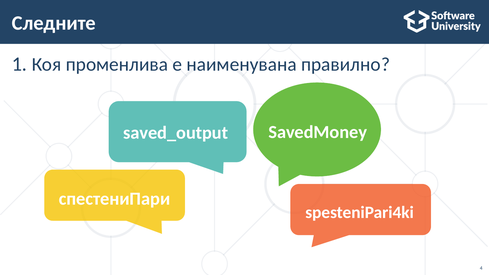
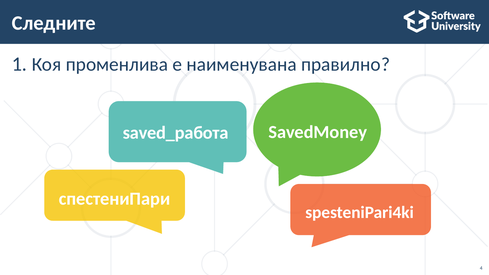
saved_output: saved_output -> saved_работа
